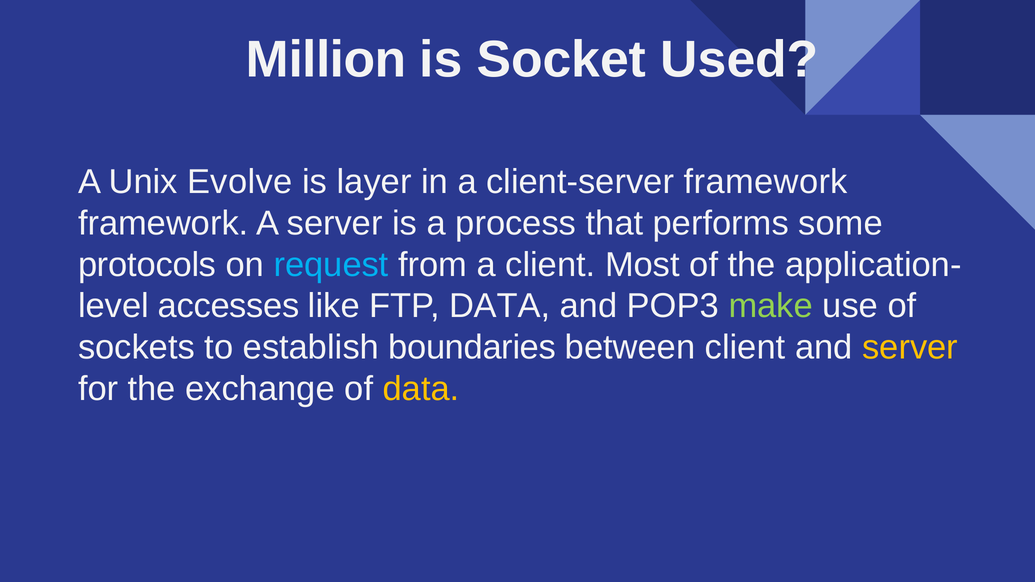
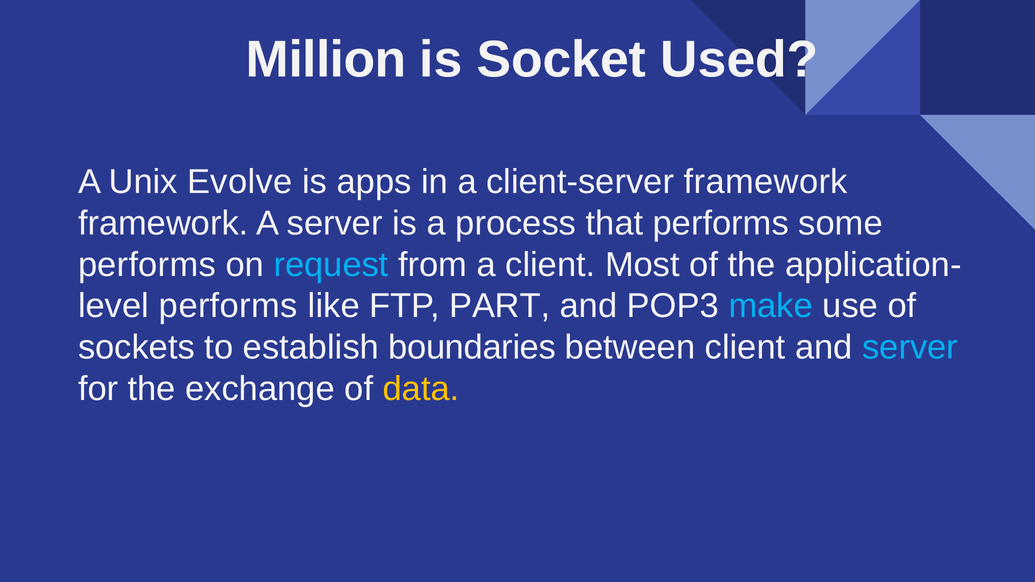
layer: layer -> apps
protocols at (147, 265): protocols -> performs
accesses at (229, 306): accesses -> performs
FTP DATA: DATA -> PART
make colour: light green -> light blue
server at (910, 348) colour: yellow -> light blue
